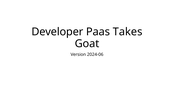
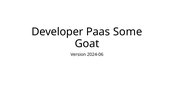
Takes: Takes -> Some
